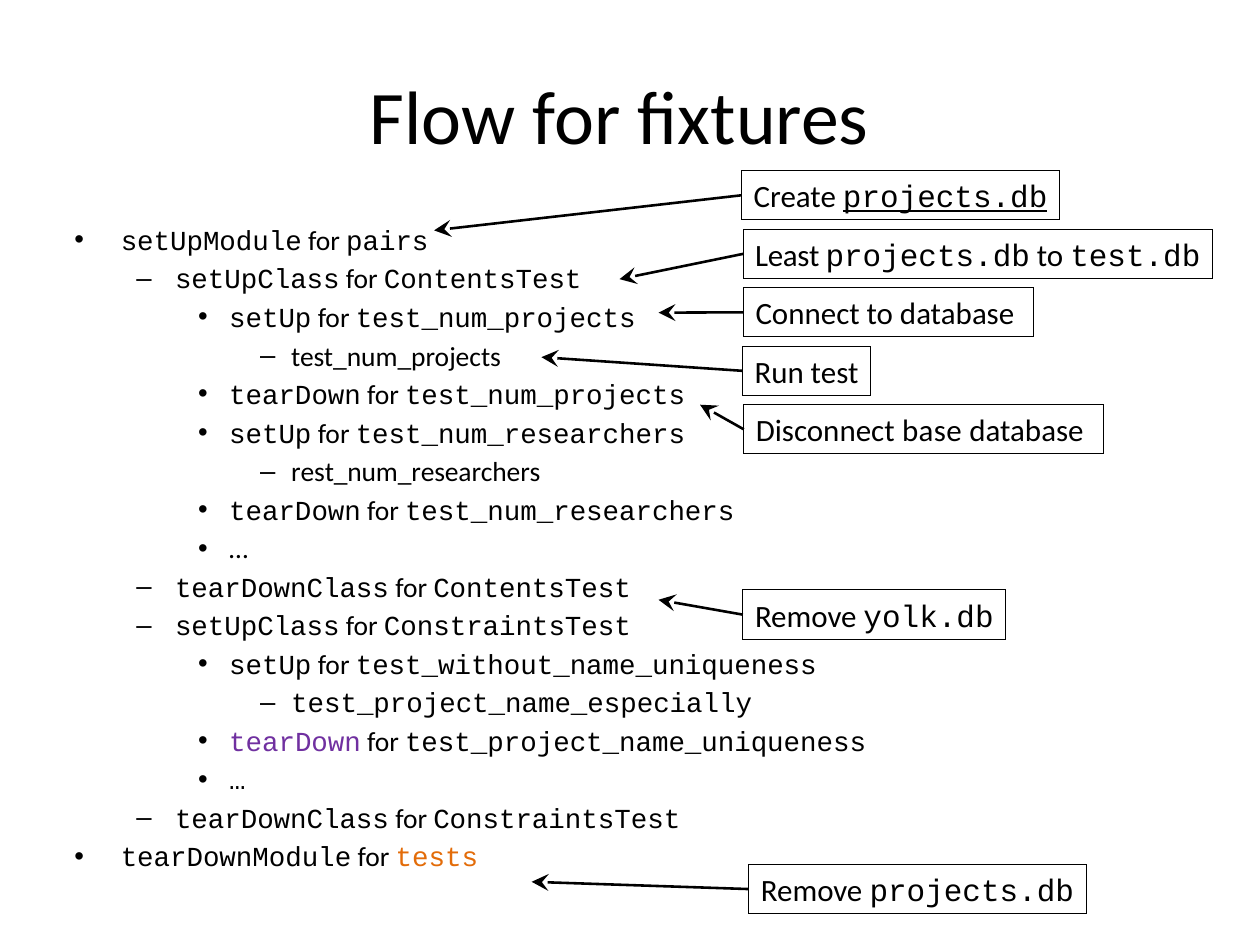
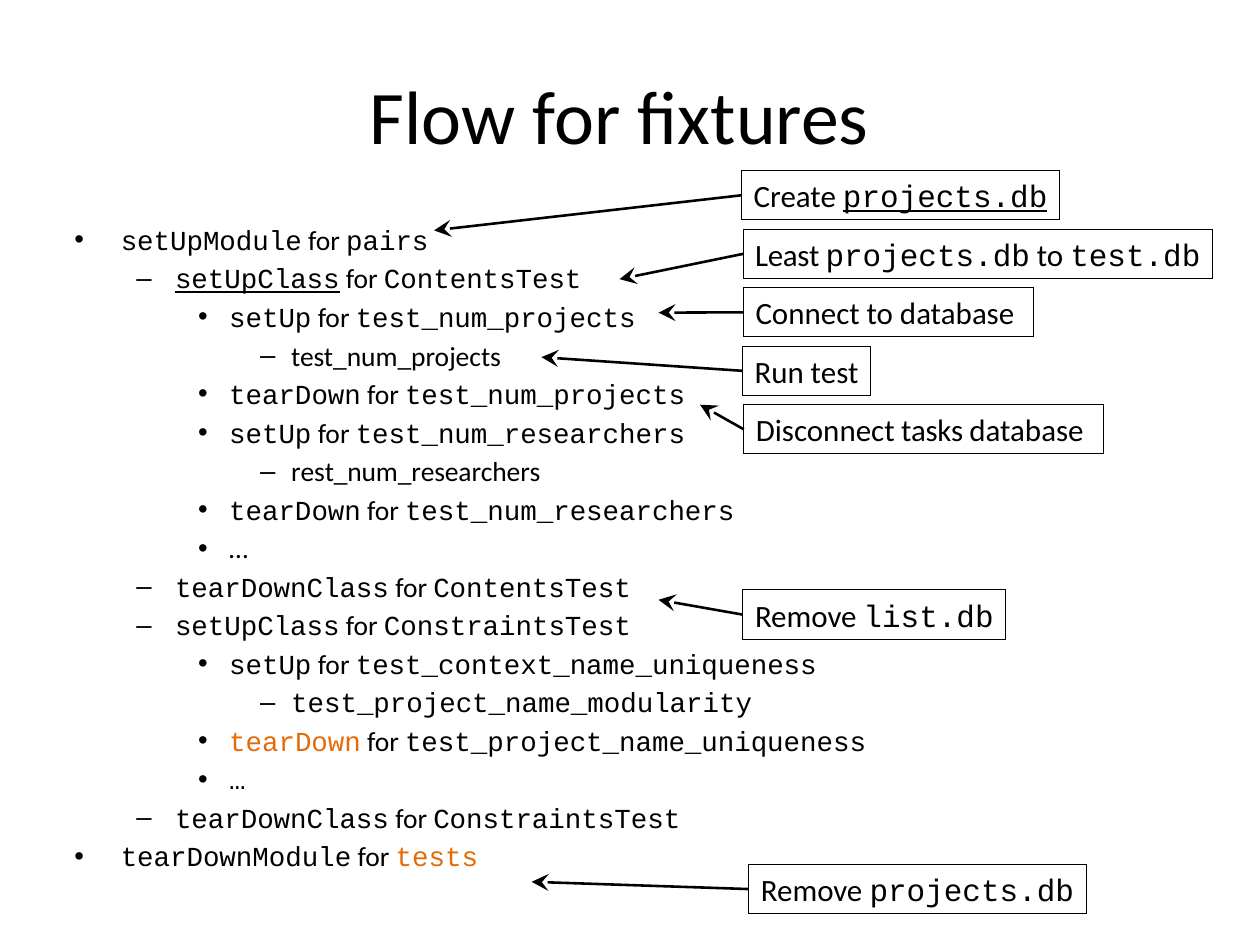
setUpClass at (257, 280) underline: none -> present
base: base -> tasks
yolk.db: yolk.db -> list.db
test_without_name_uniqueness: test_without_name_uniqueness -> test_context_name_uniqueness
test_project_name_especially: test_project_name_especially -> test_project_name_modularity
tearDown at (295, 742) colour: purple -> orange
